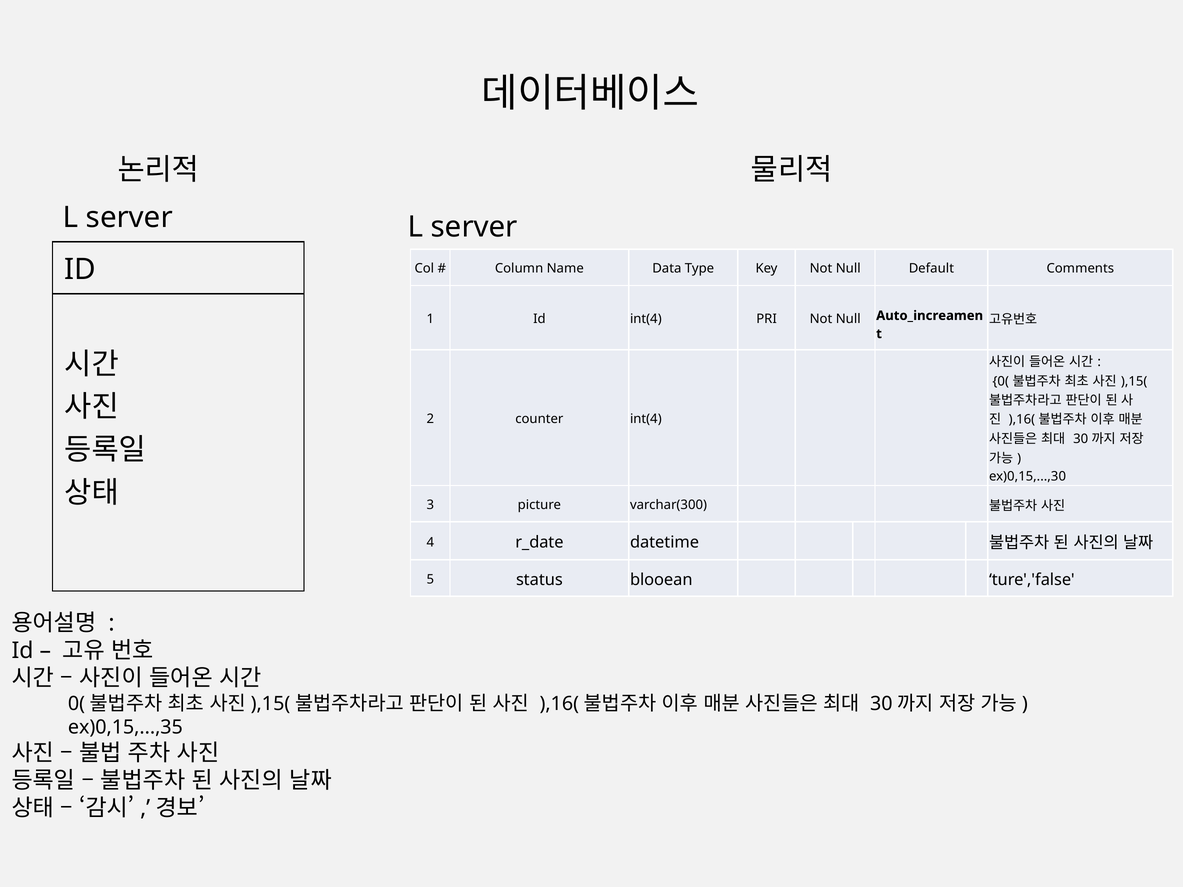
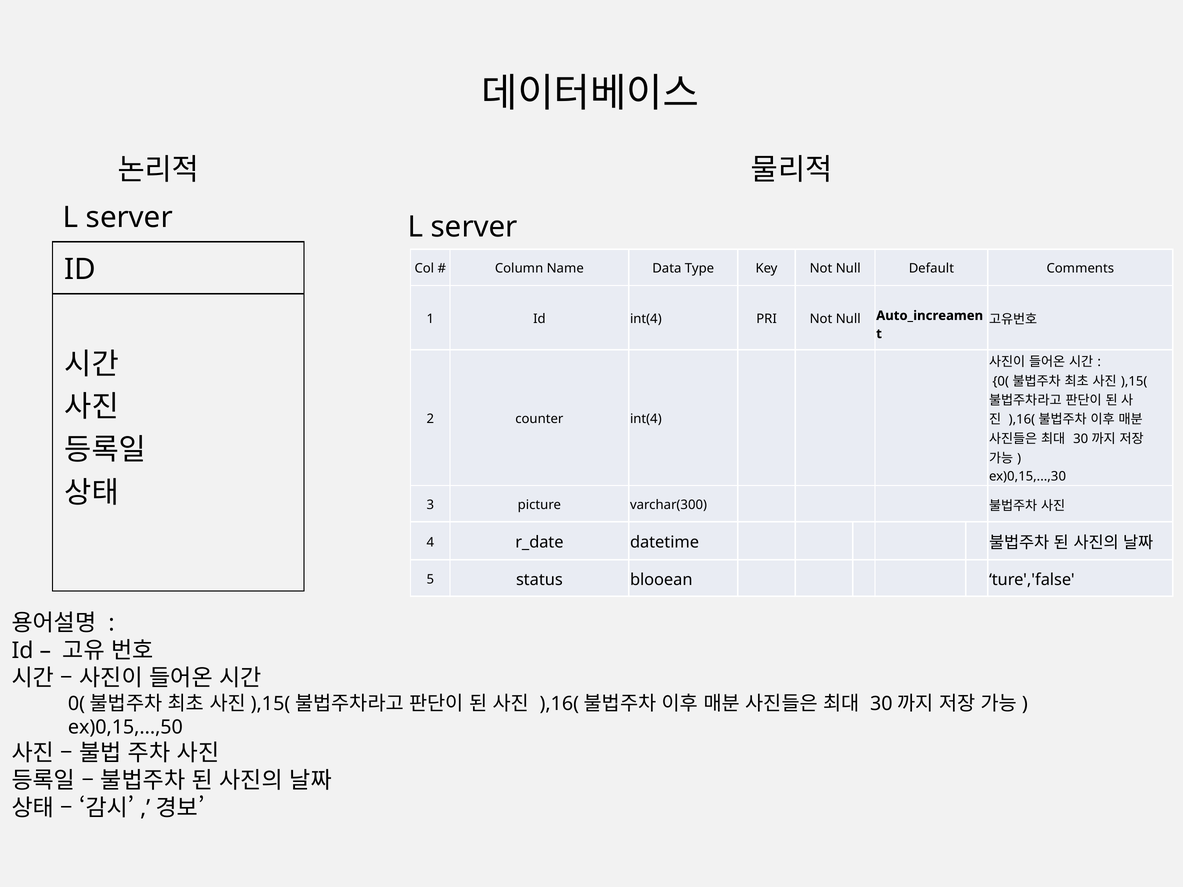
ex)0,15,...,35: ex)0,15,...,35 -> ex)0,15,...,50
